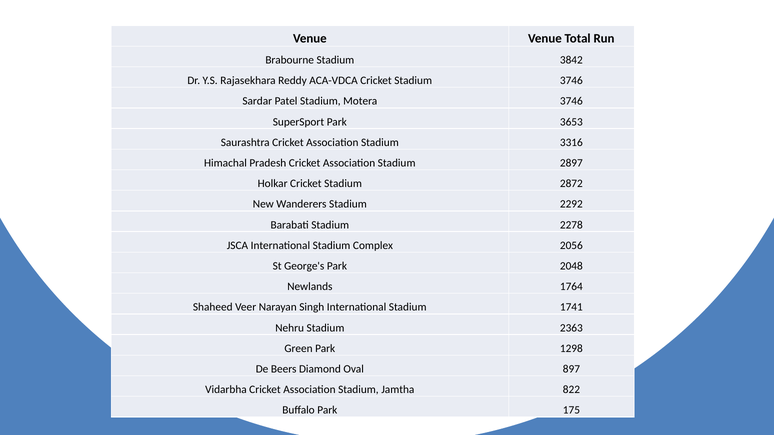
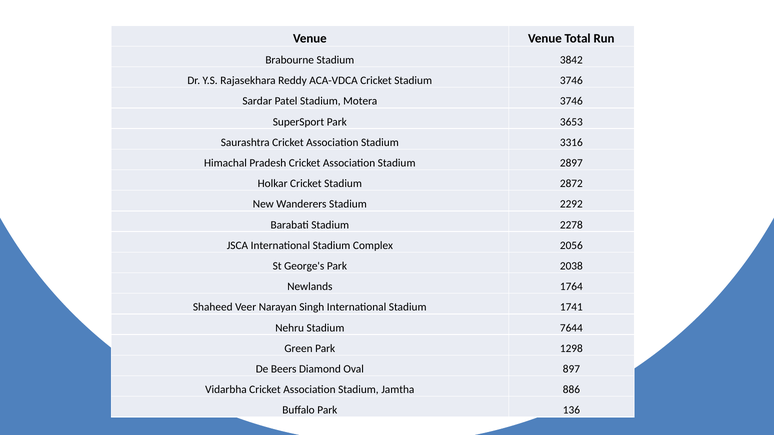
2048: 2048 -> 2038
2363: 2363 -> 7644
822: 822 -> 886
175: 175 -> 136
